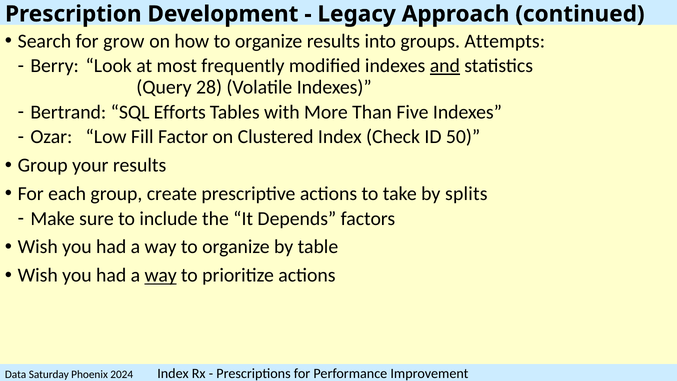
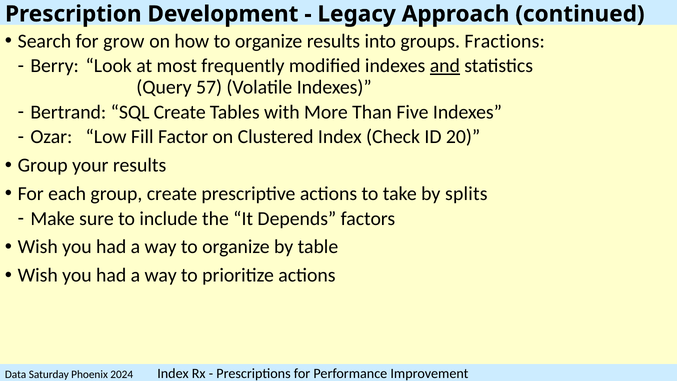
Attempts: Attempts -> Fractions
28: 28 -> 57
SQL Efforts: Efforts -> Create
50: 50 -> 20
way at (161, 275) underline: present -> none
